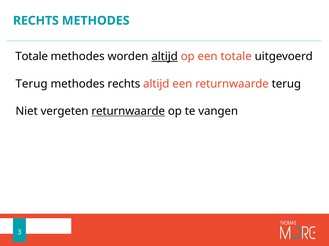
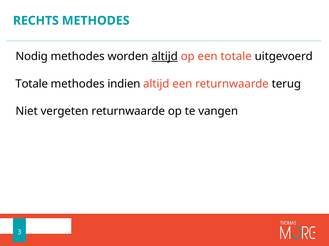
Totale at (32, 57): Totale -> Nodig
Terug at (32, 84): Terug -> Totale
methodes rechts: rechts -> indien
returnwaarde at (128, 111) underline: present -> none
